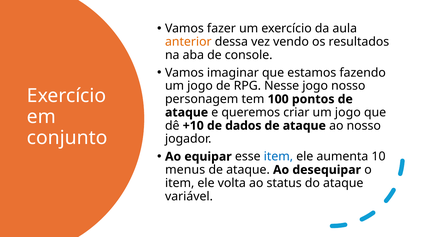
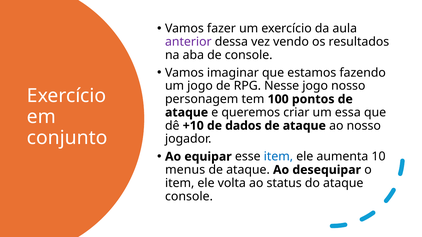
anterior colour: orange -> purple
criar um jogo: jogo -> essa
variável at (189, 197): variável -> console
